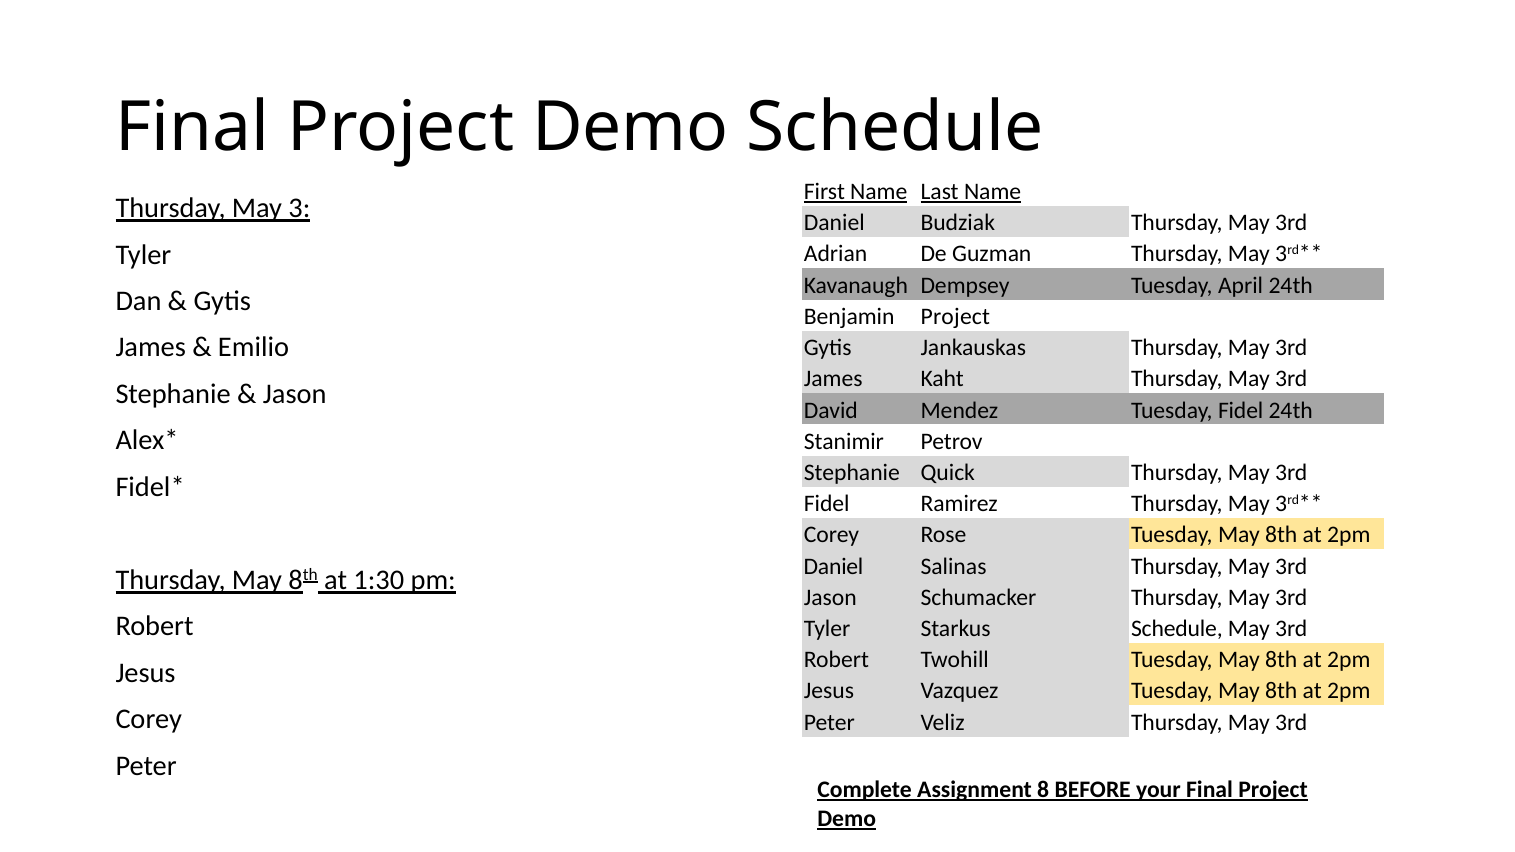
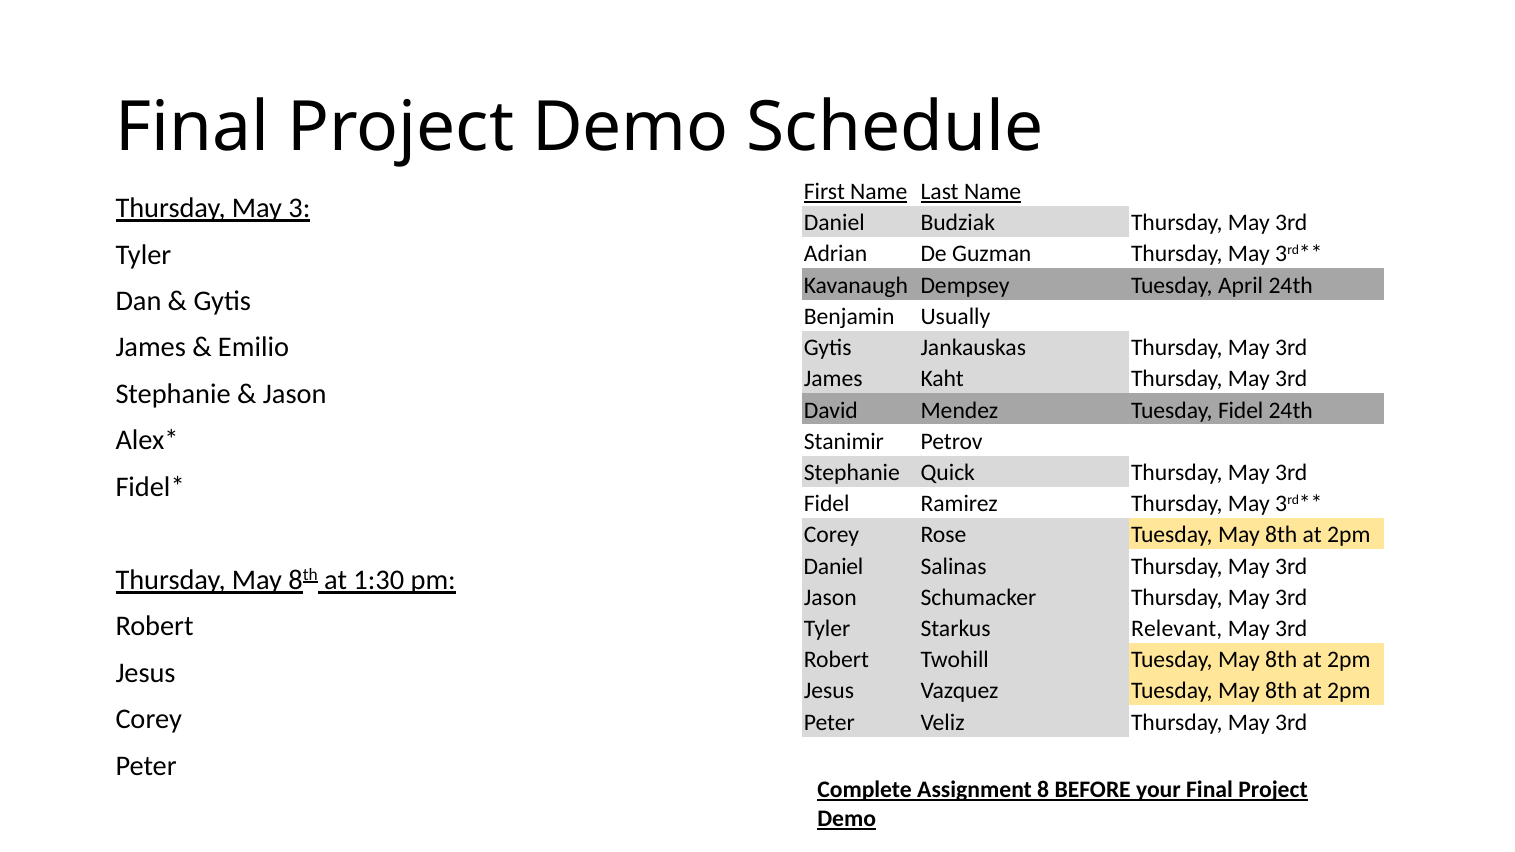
Benjamin Project: Project -> Usually
Starkus Schedule: Schedule -> Relevant
